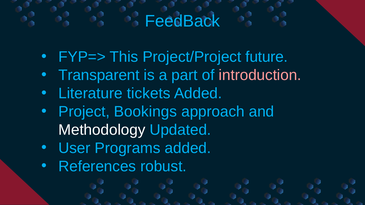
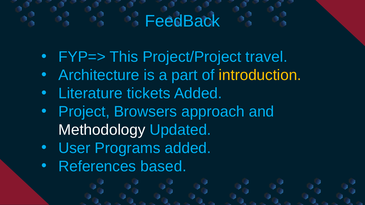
future: future -> travel
Transparent: Transparent -> Architecture
introduction colour: pink -> yellow
Bookings: Bookings -> Browsers
robust: robust -> based
